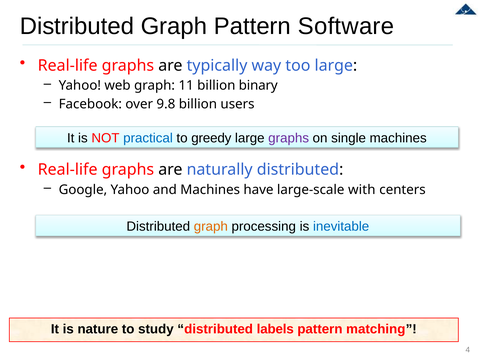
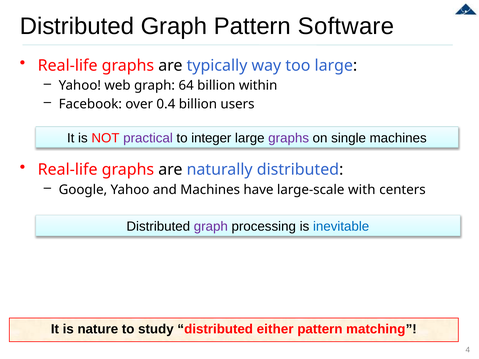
11: 11 -> 64
binary: binary -> within
9.8: 9.8 -> 0.4
practical colour: blue -> purple
greedy: greedy -> integer
graph at (211, 227) colour: orange -> purple
labels: labels -> either
